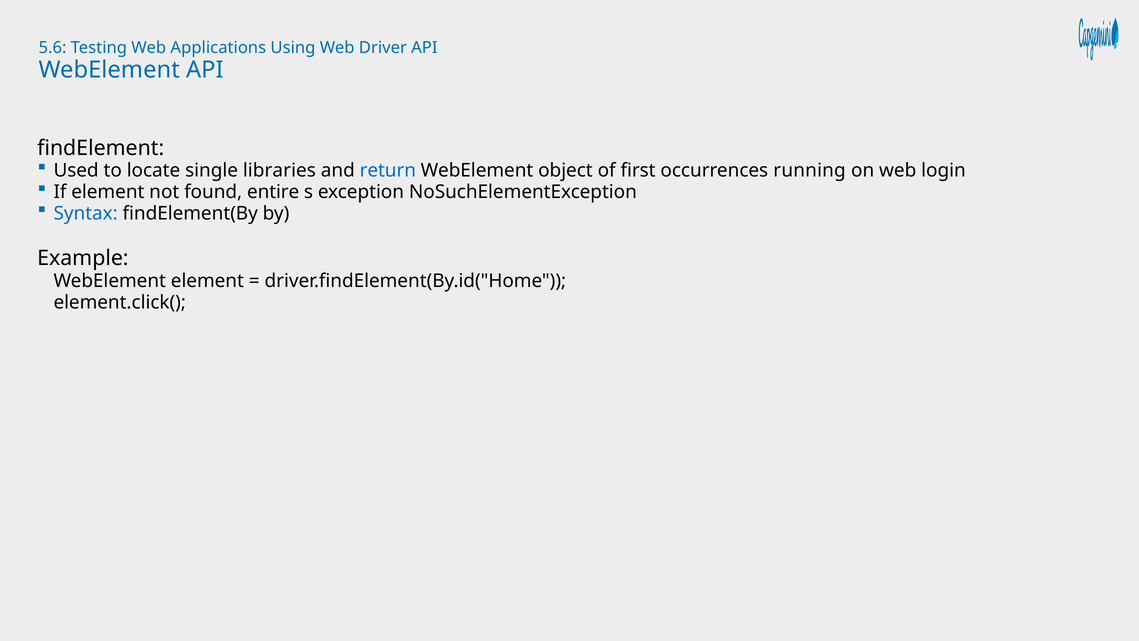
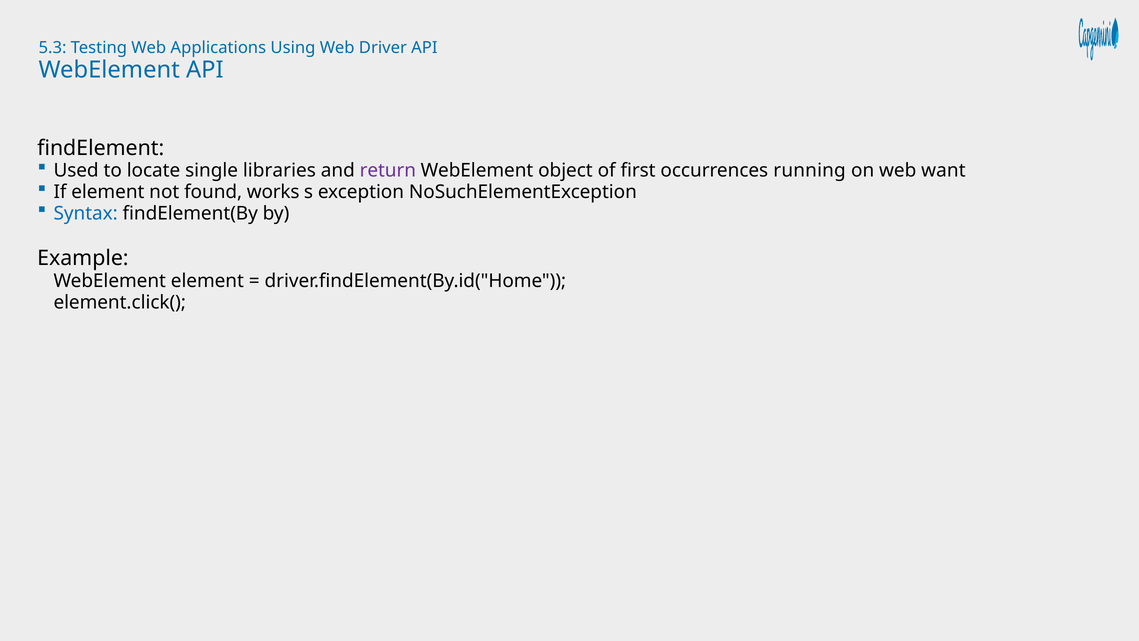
5.6: 5.6 -> 5.3
return colour: blue -> purple
login: login -> want
entire: entire -> works
